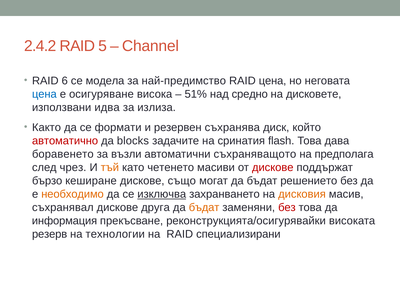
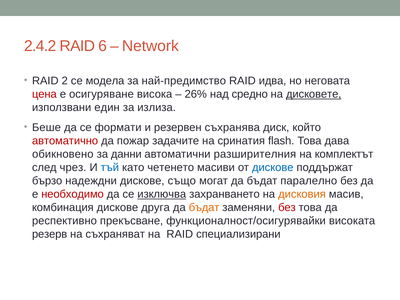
5: 5 -> 6
Channel: Channel -> Network
6: 6 -> 2
RAID цена: цена -> идва
цена at (44, 94) colour: blue -> red
51%: 51% -> 26%
дисковете underline: none -> present
идва: идва -> един
Както: Както -> Беше
blocks: blocks -> пожар
боравенето: боравенето -> обикновено
възли: възли -> данни
съхраняващото: съхраняващото -> разширителния
предполага: предполага -> комплектът
тъй colour: orange -> blue
дискове at (273, 168) colour: red -> blue
кеширане: кеширане -> надеждни
решението: решението -> паралелно
необходимо colour: orange -> red
съхранявал: съхранявал -> комбинация
информация: информация -> респективно
реконструкцията/осигурявайки: реконструкцията/осигурявайки -> функционалност/осигурявайки
технологии: технологии -> съхраняват
